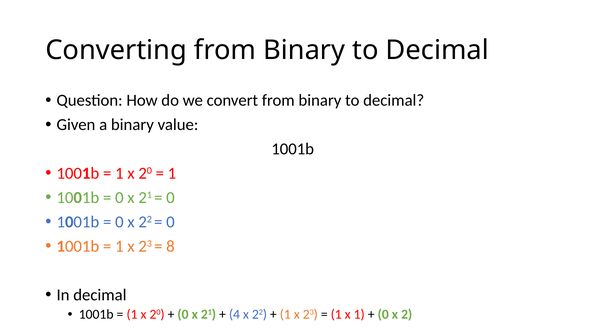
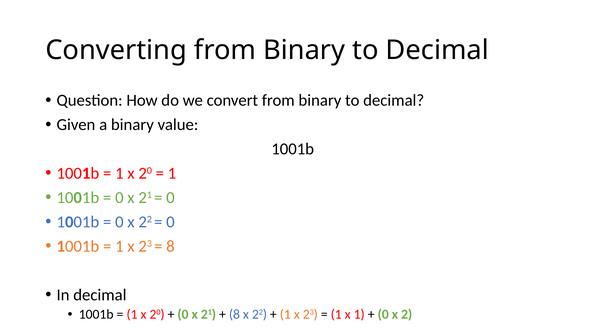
4 at (234, 314): 4 -> 8
